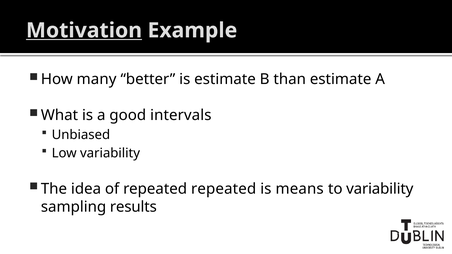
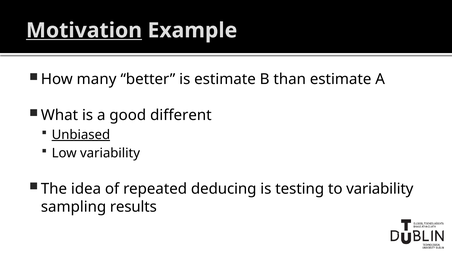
intervals: intervals -> different
Unbiased underline: none -> present
repeated repeated: repeated -> deducing
means: means -> testing
